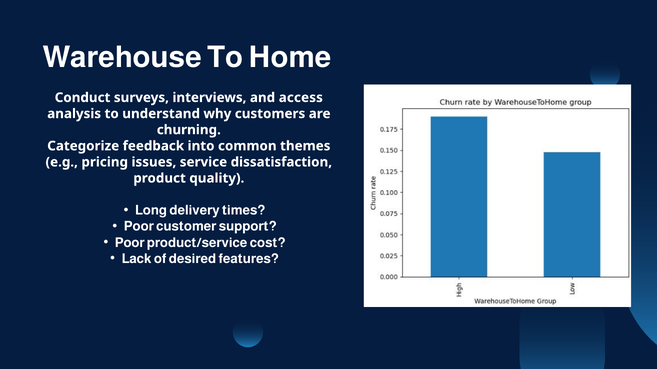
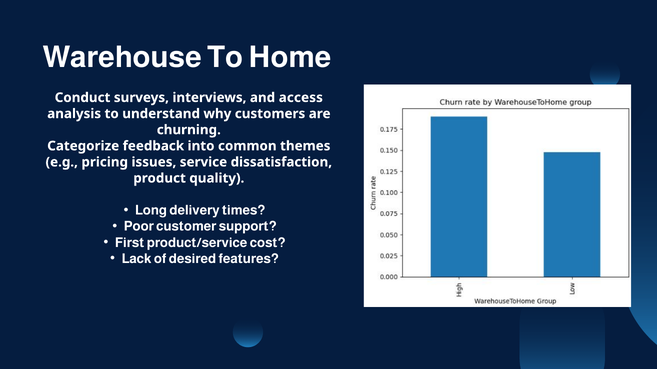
Poor at (130, 243): Poor -> First
